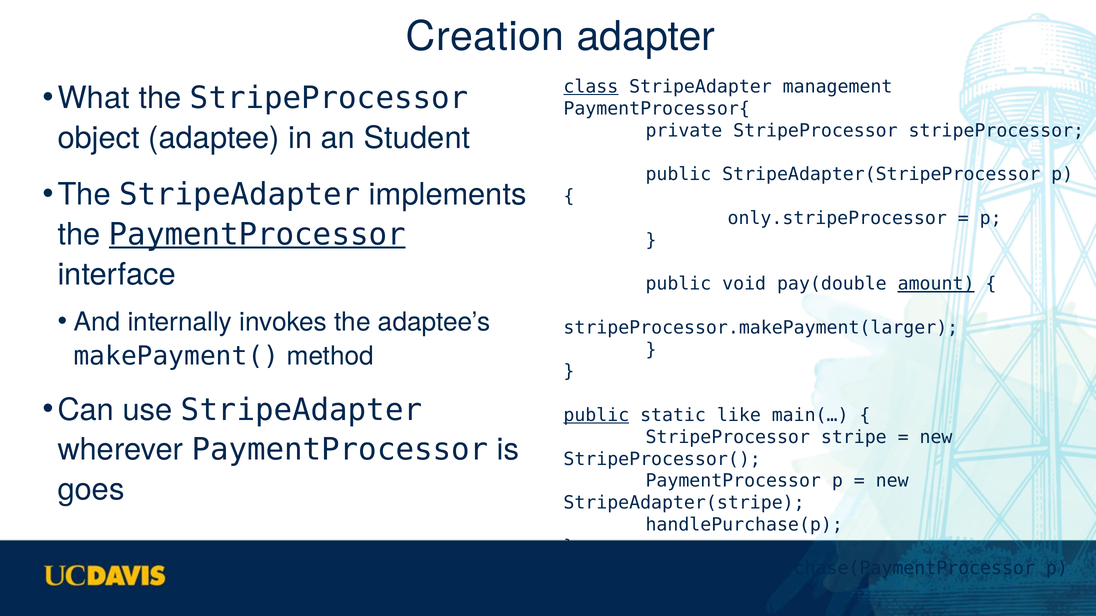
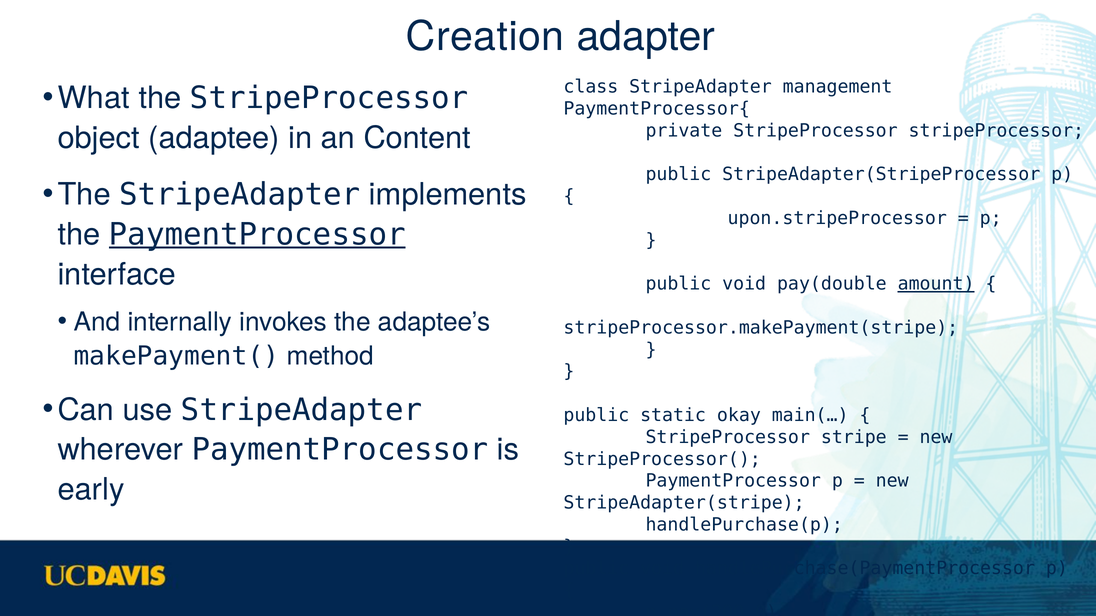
class underline: present -> none
Student: Student -> Content
only.stripeProcessor: only.stripeProcessor -> upon.stripeProcessor
stripeProcessor.makePayment(larger: stripeProcessor.makePayment(larger -> stripeProcessor.makePayment(stripe
public at (596, 416) underline: present -> none
like: like -> okay
goes: goes -> early
